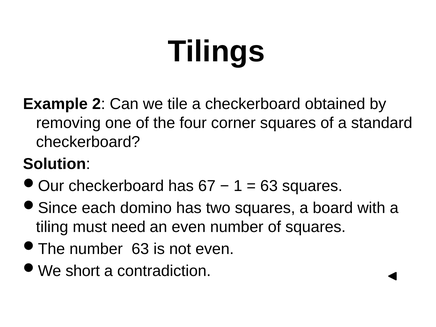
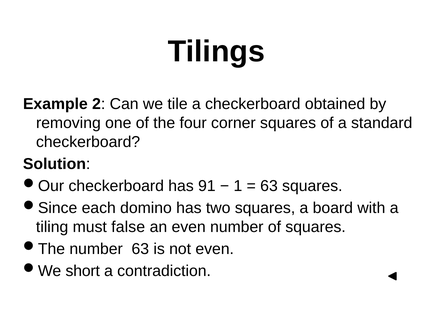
67: 67 -> 91
need: need -> false
